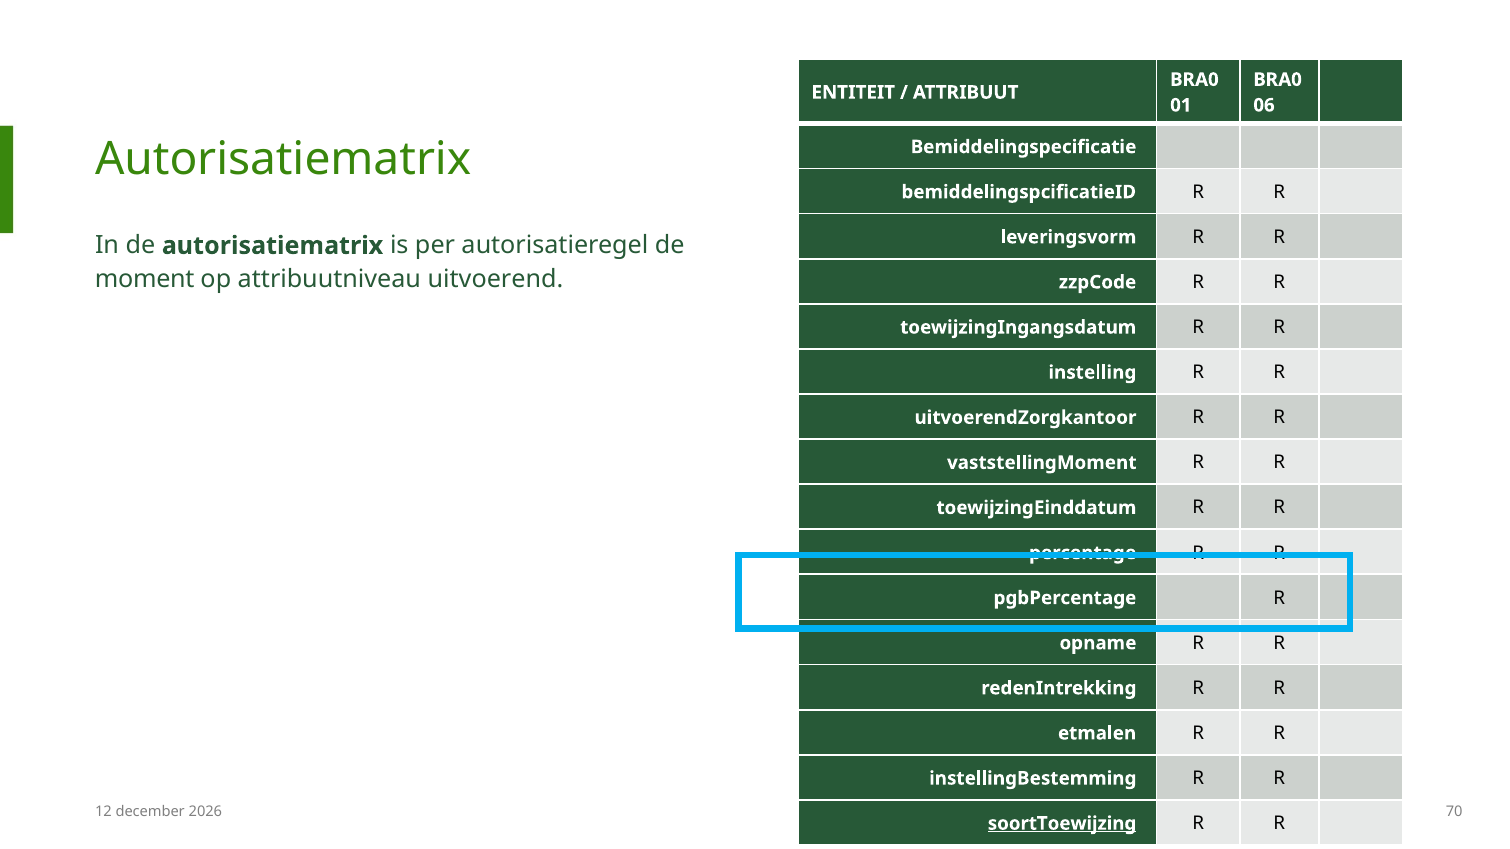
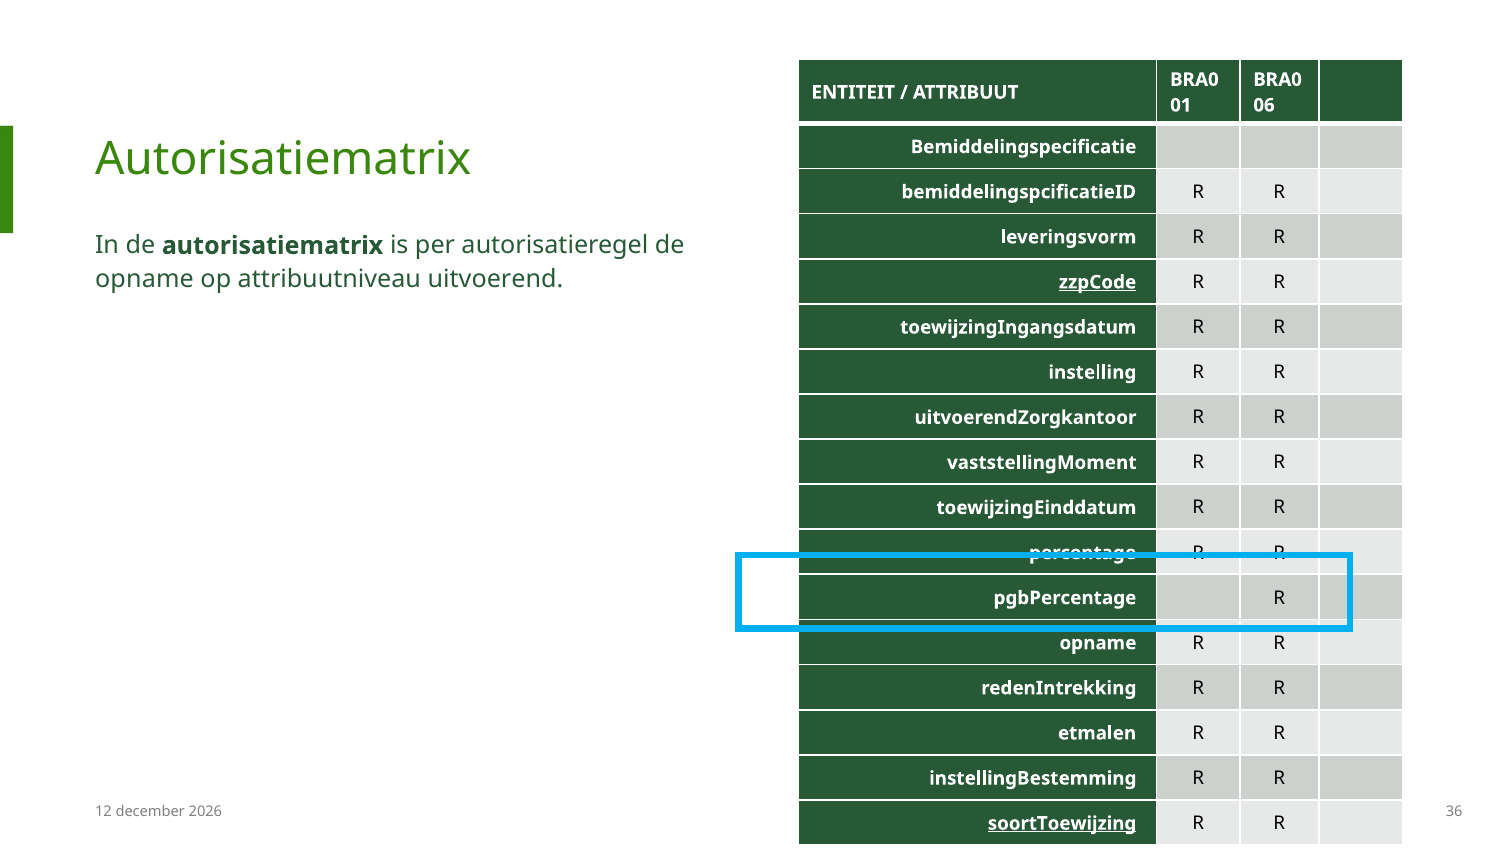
moment at (145, 279): moment -> opname
zzpCode underline: none -> present
70: 70 -> 36
